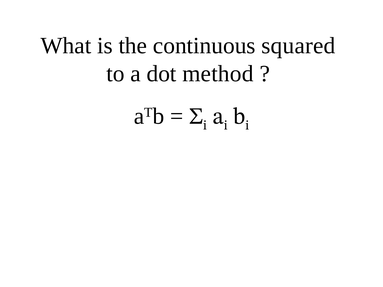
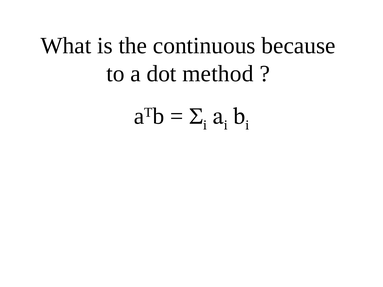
squared: squared -> because
